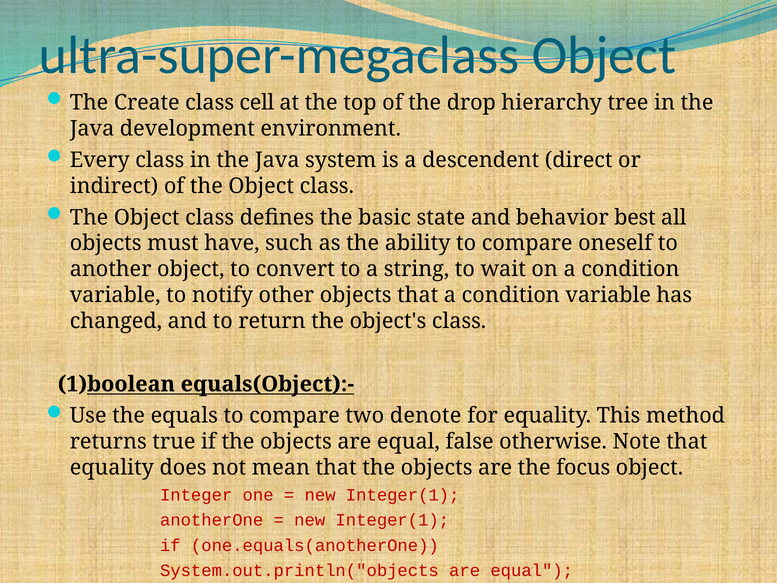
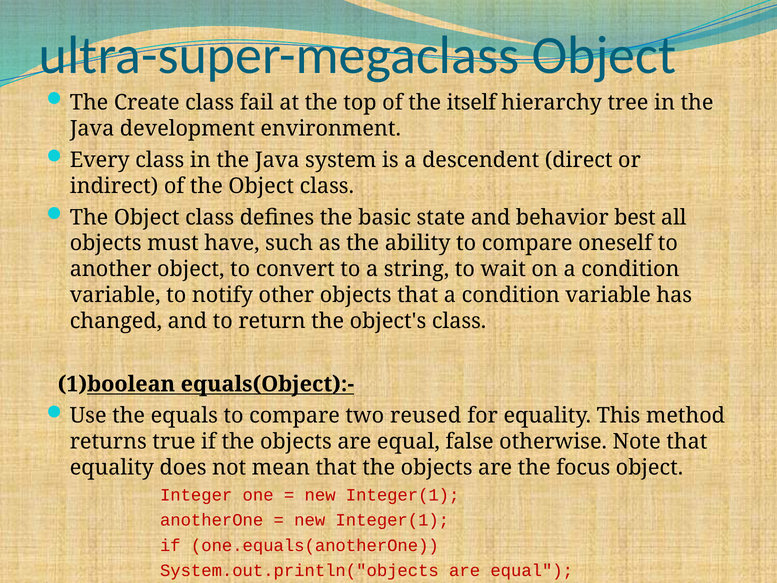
cell: cell -> fail
drop: drop -> itself
denote: denote -> reused
